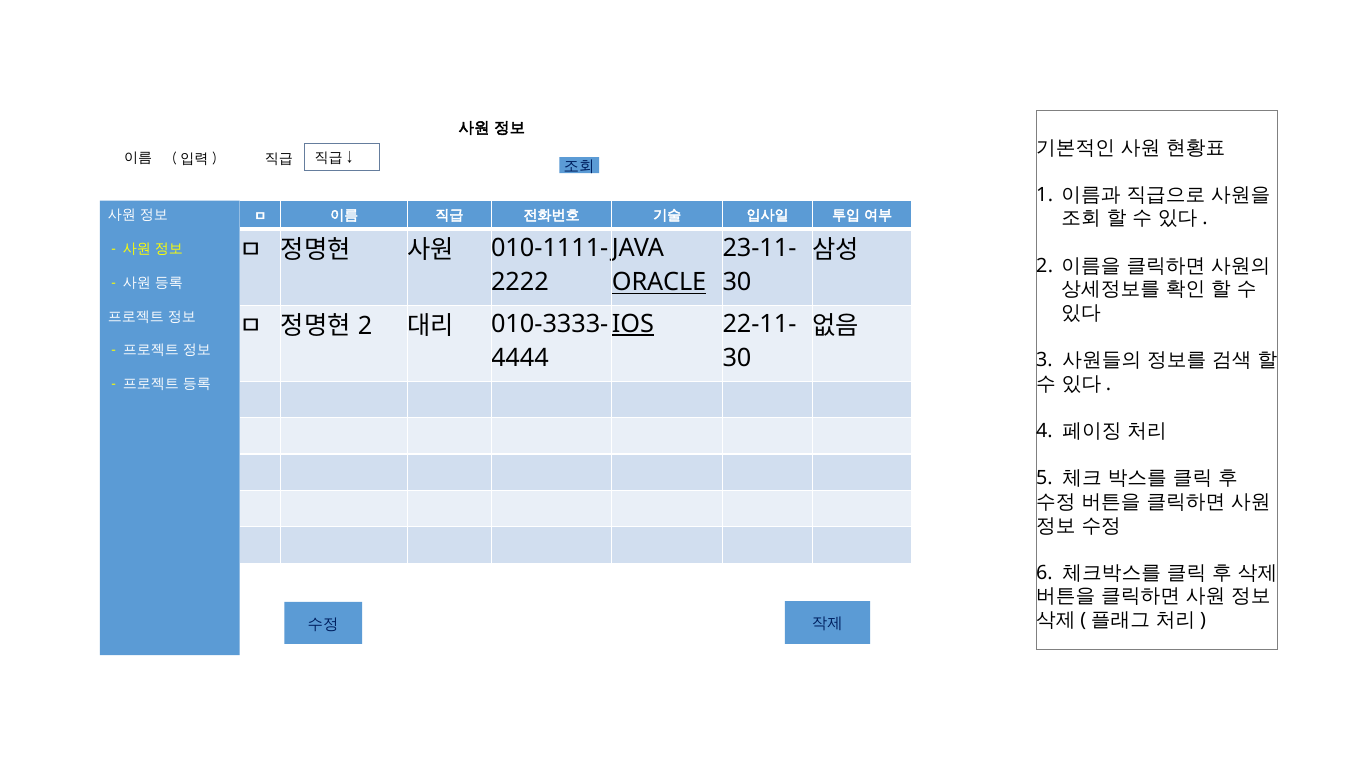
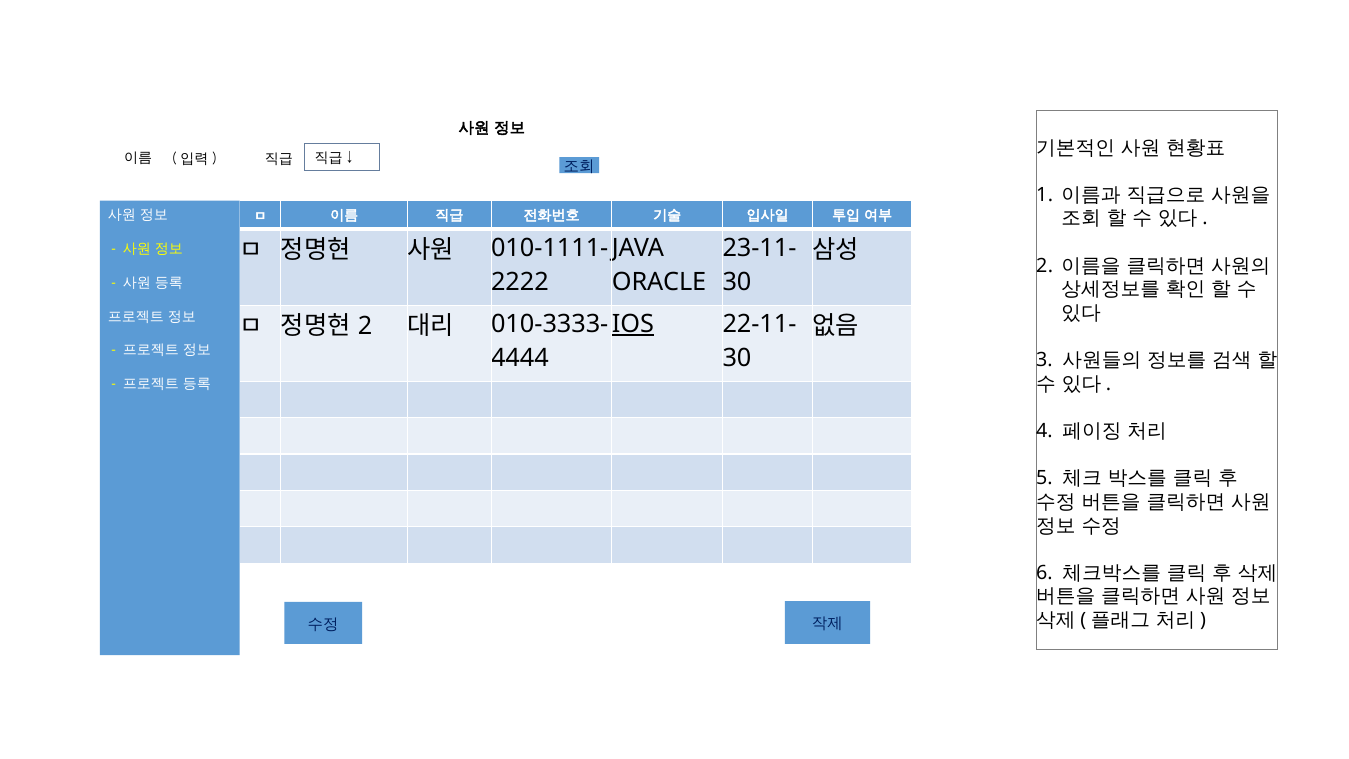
ORACLE underline: present -> none
